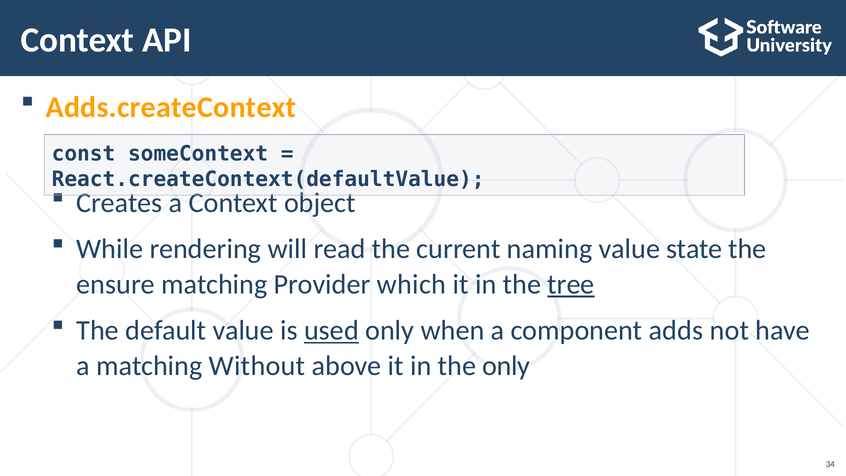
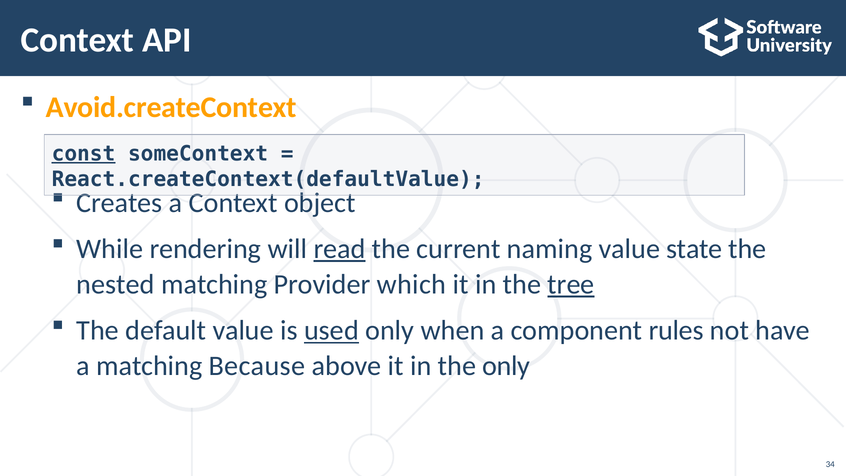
Adds.createContext: Adds.createContext -> Avoid.createContext
const underline: none -> present
read underline: none -> present
ensure: ensure -> nested
adds: adds -> rules
Without: Without -> Because
